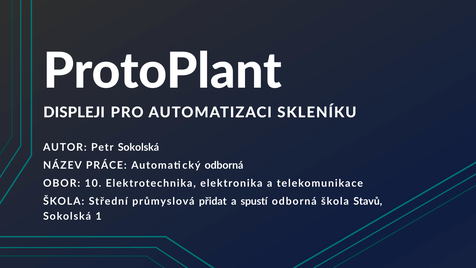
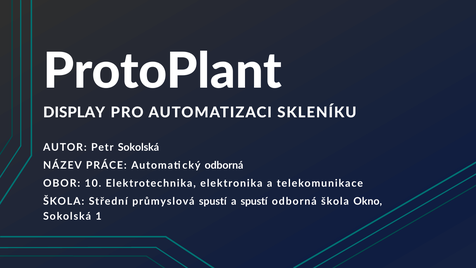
DISPLEJI: DISPLEJI -> DISPLAY
průmyslová přidat: přidat -> spustí
Stavů: Stavů -> Okno
